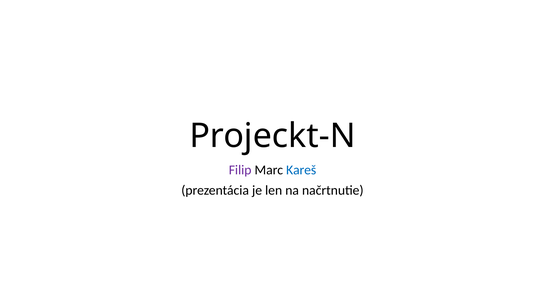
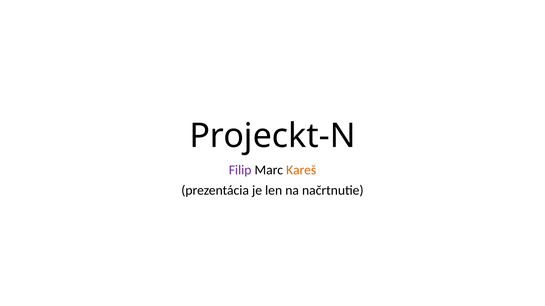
Kareš colour: blue -> orange
